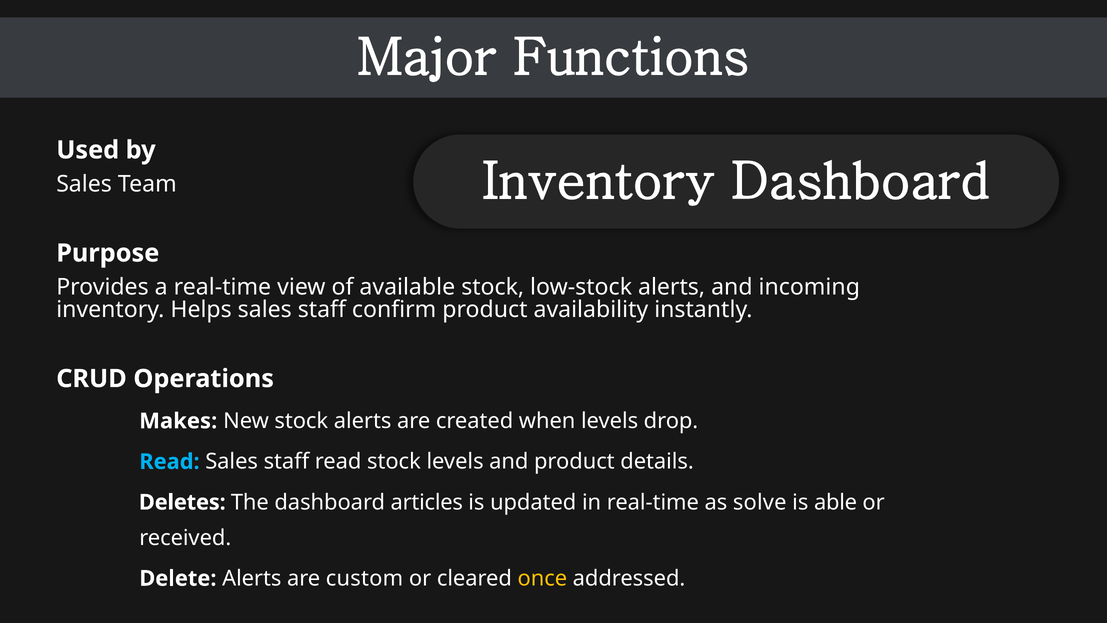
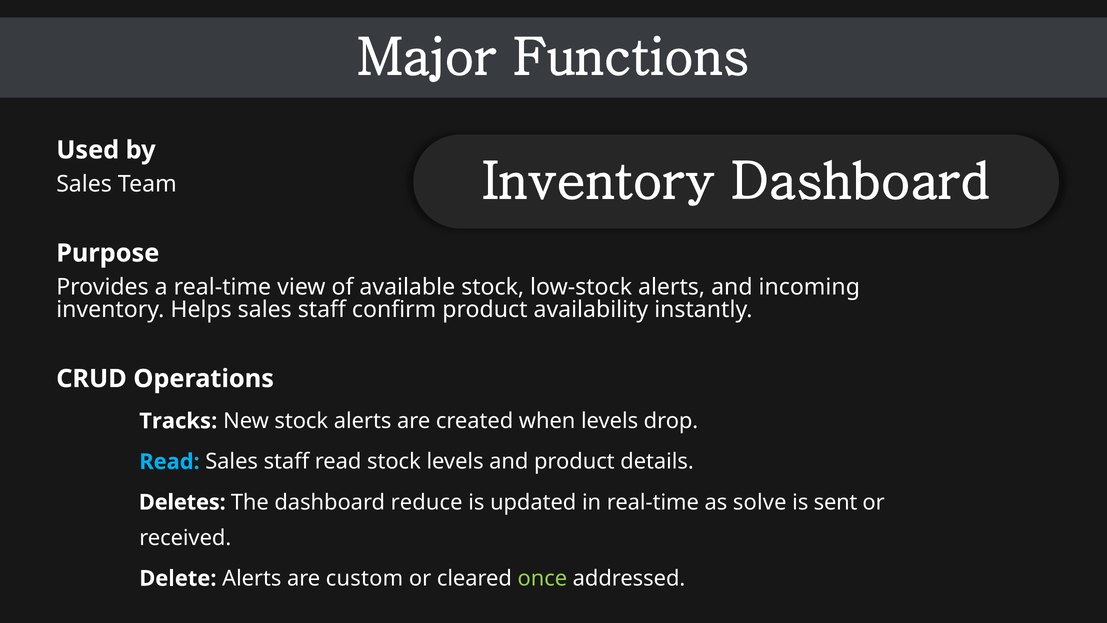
Makes: Makes -> Tracks
articles: articles -> reduce
able: able -> sent
once colour: yellow -> light green
